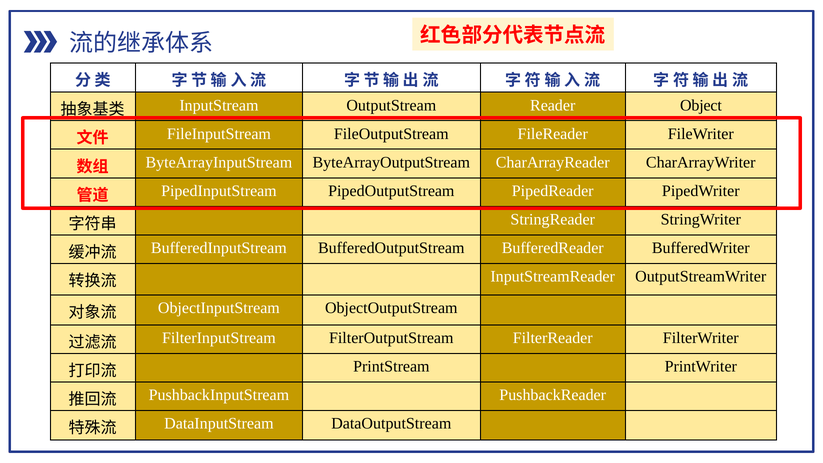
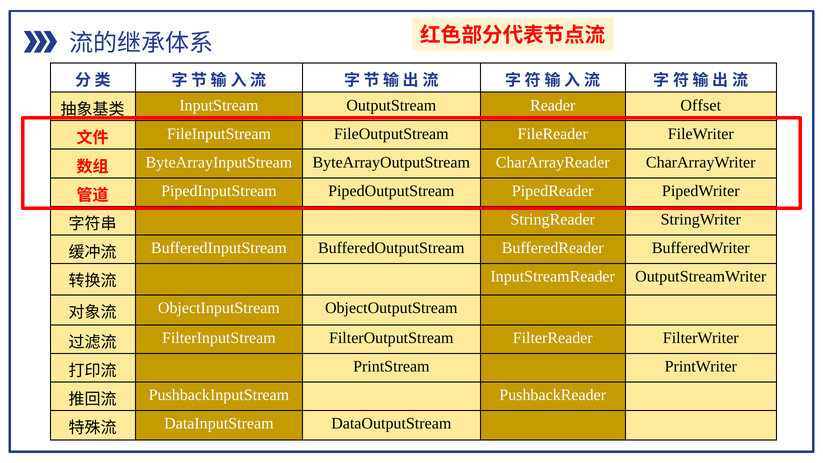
Object: Object -> Offset
